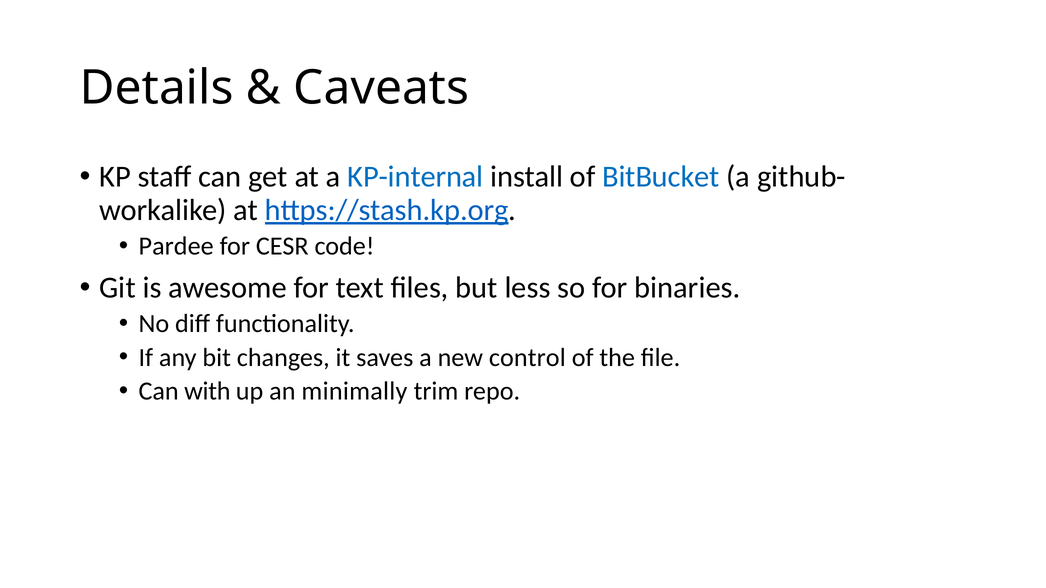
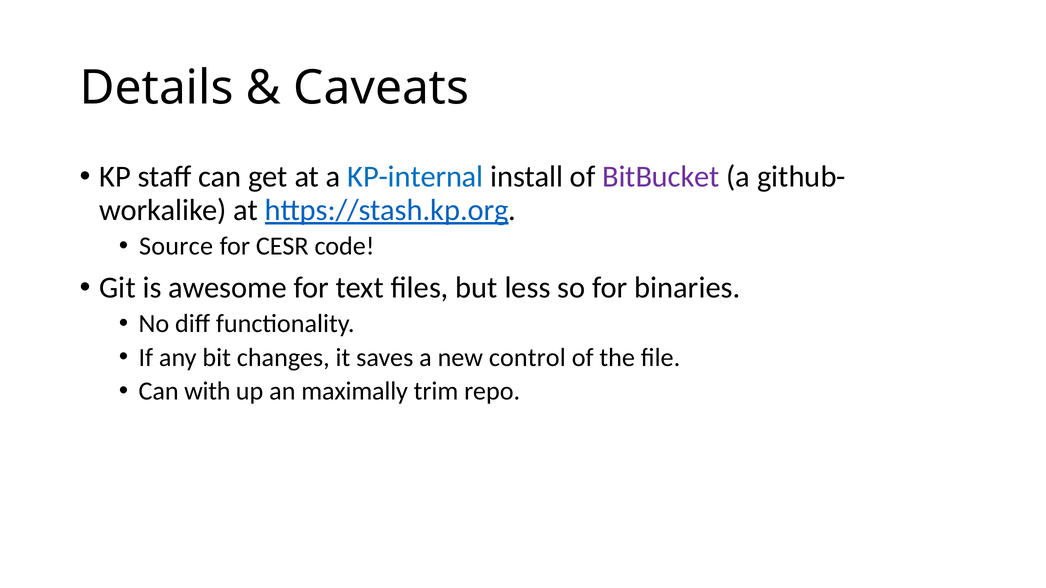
BitBucket colour: blue -> purple
Pardee: Pardee -> Source
minimally: minimally -> maximally
